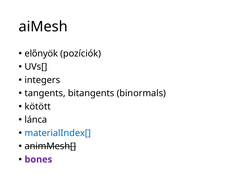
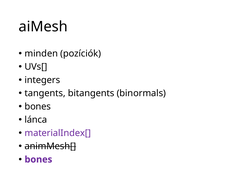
előnyök: előnyök -> minden
kötött at (38, 106): kötött -> bones
materialIndex[ colour: blue -> purple
